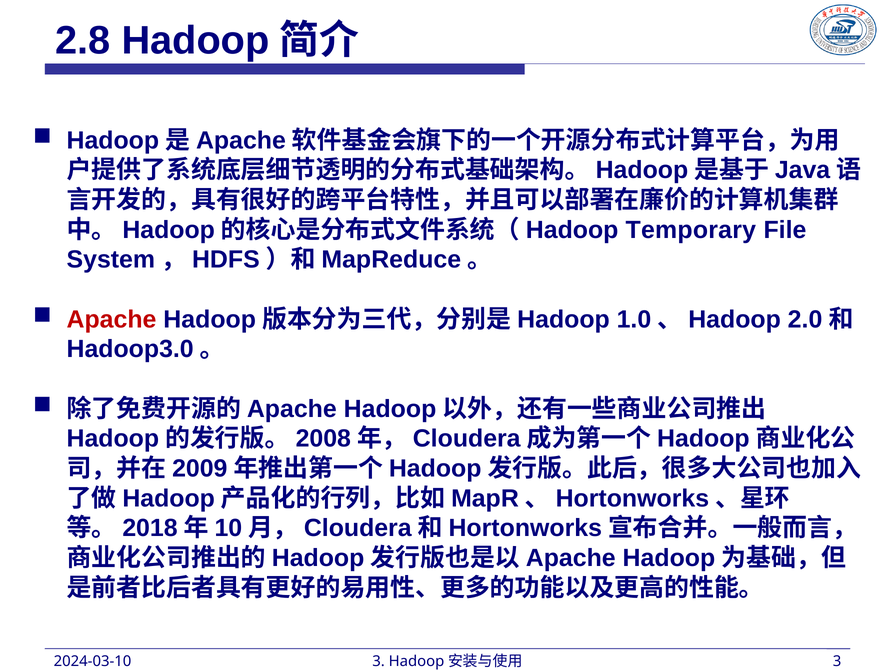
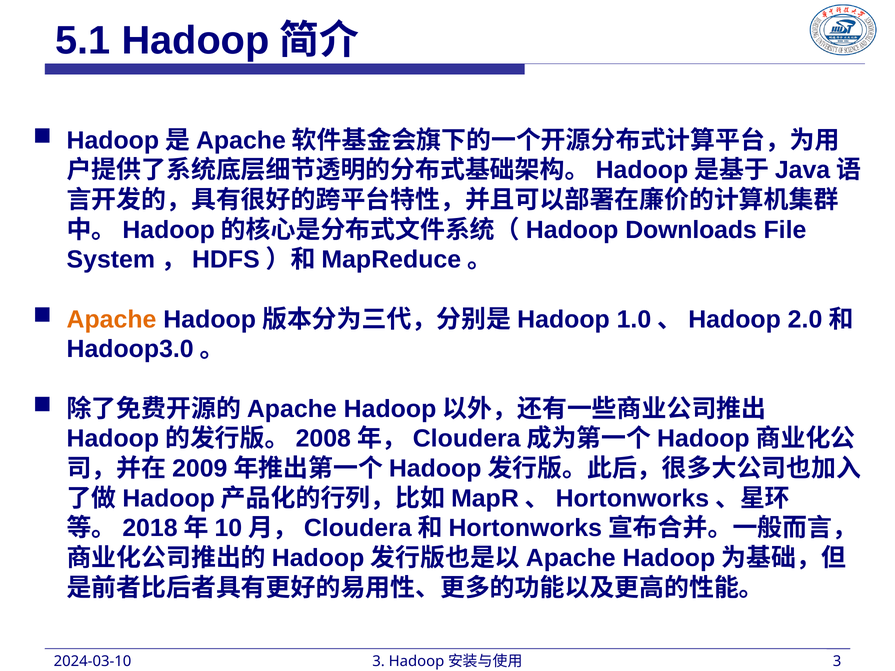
2.8: 2.8 -> 5.1
Temporary: Temporary -> Downloads
Apache colour: red -> orange
